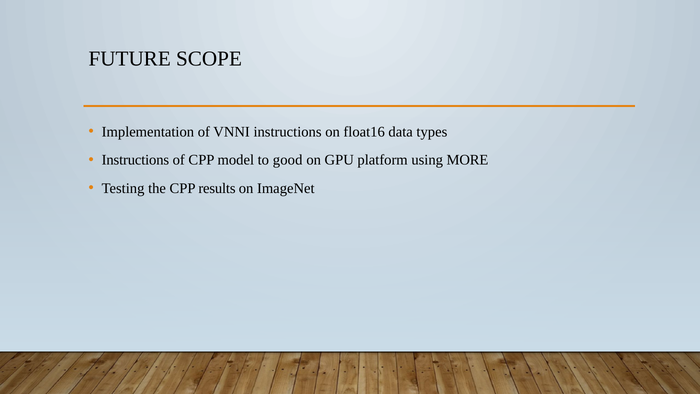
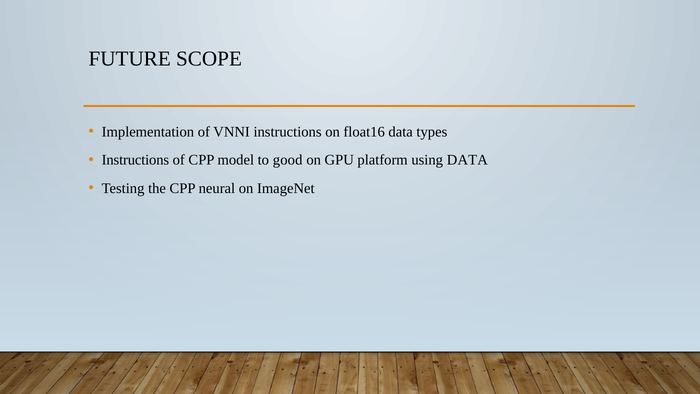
using MORE: MORE -> DATA
results: results -> neural
